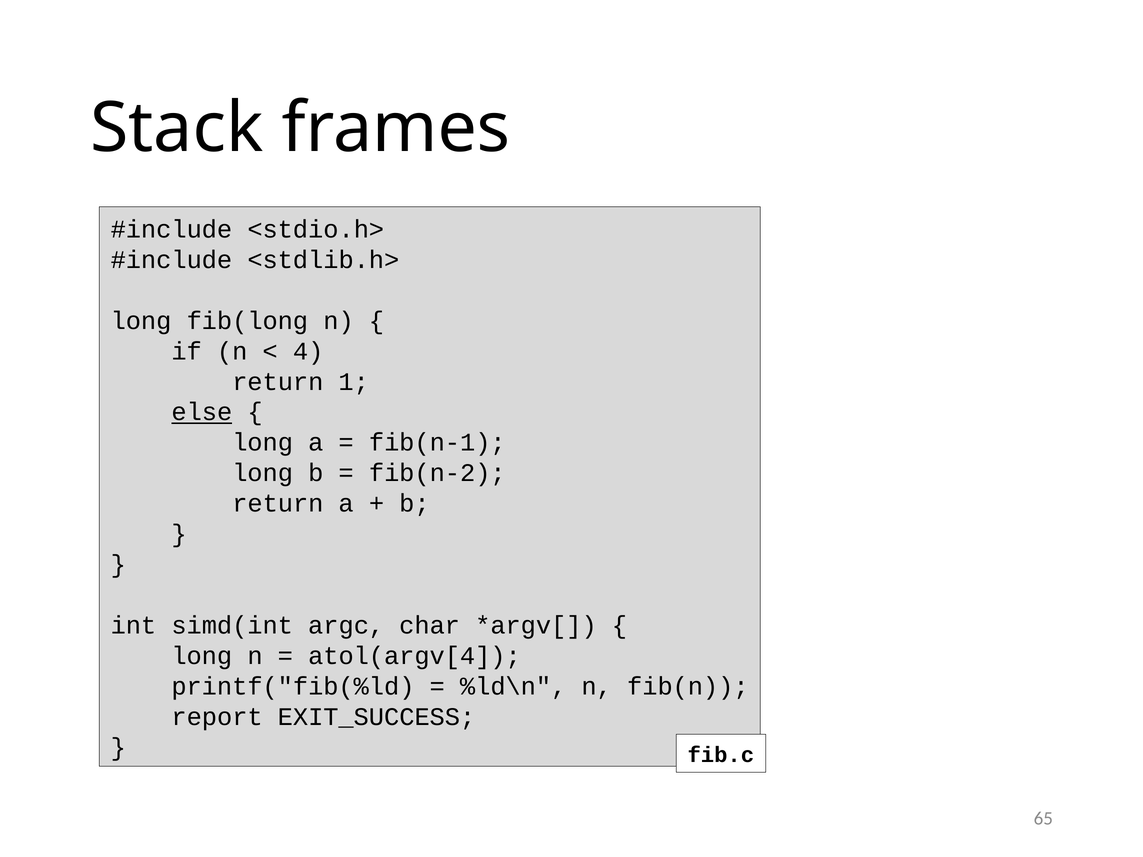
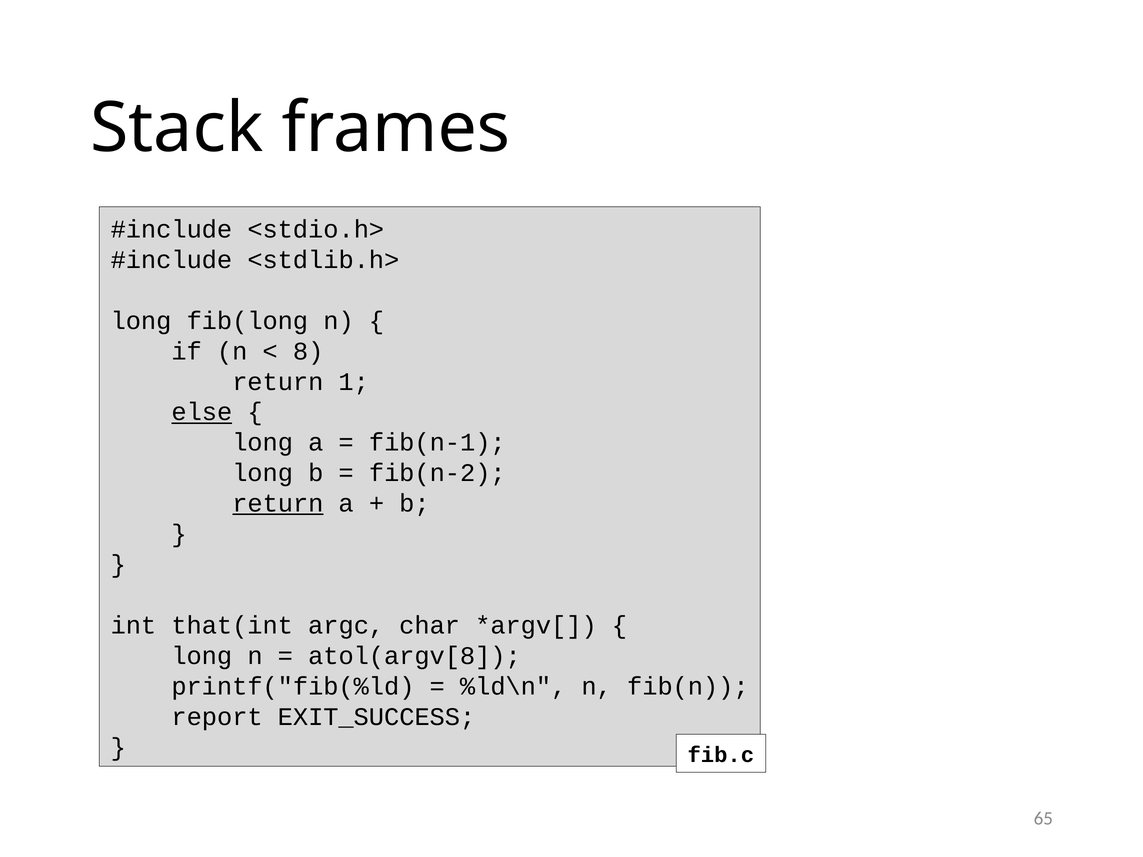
4: 4 -> 8
return at (278, 504) underline: none -> present
simd(int: simd(int -> that(int
atol(argv[4: atol(argv[4 -> atol(argv[8
